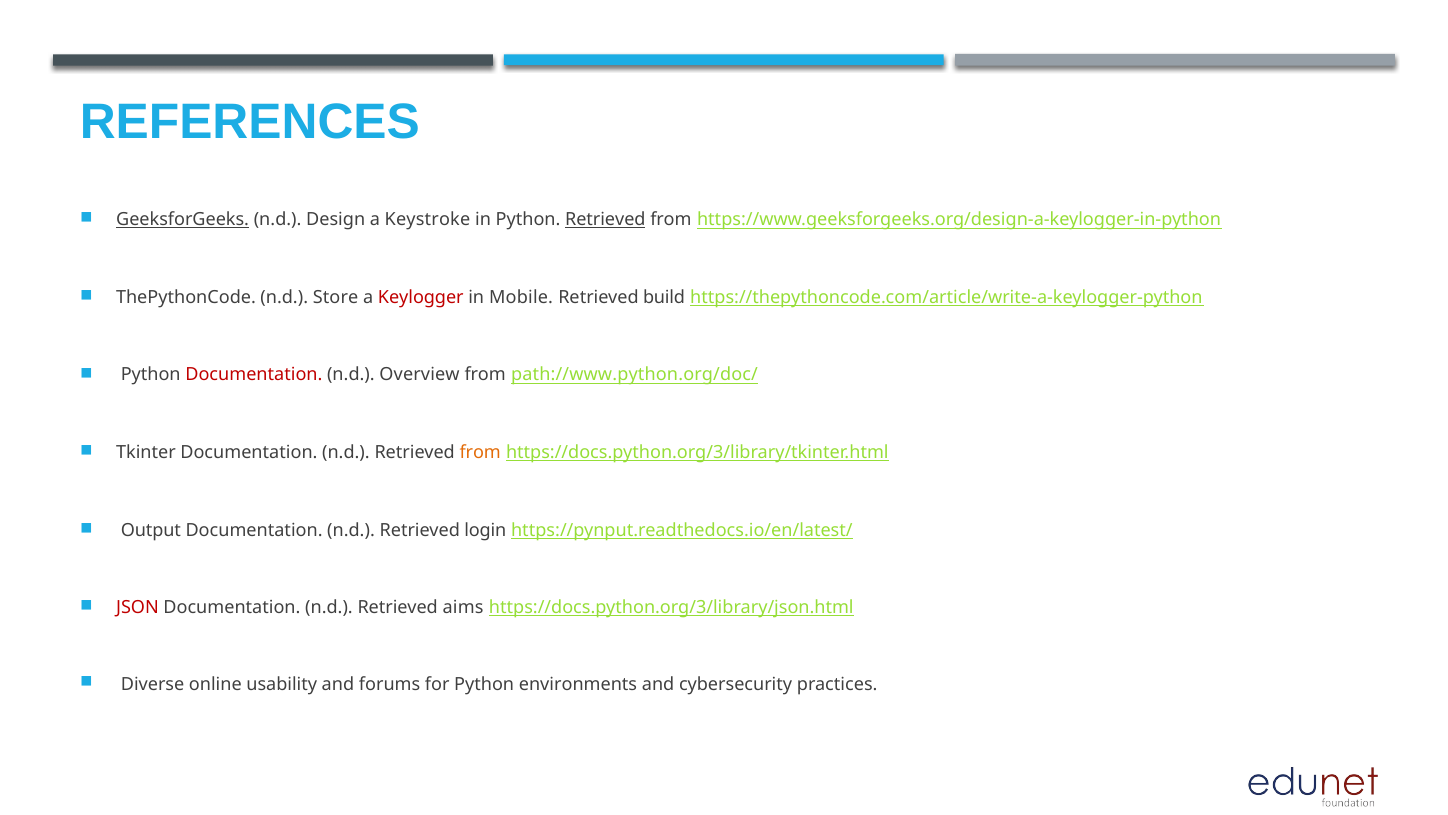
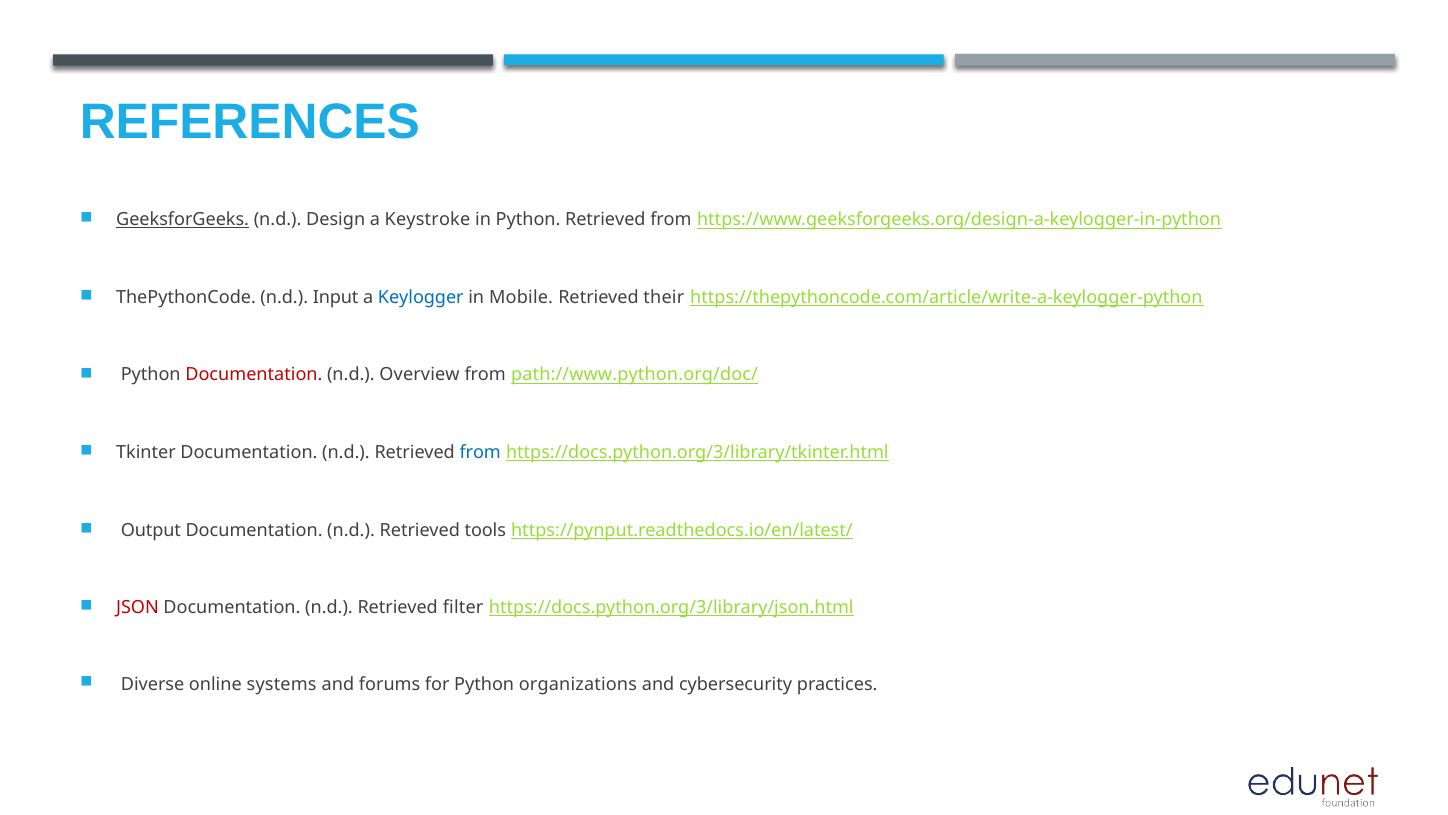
Retrieved at (605, 220) underline: present -> none
Store: Store -> Input
Keylogger colour: red -> blue
build: build -> their
from at (480, 452) colour: orange -> blue
login: login -> tools
aims: aims -> filter
usability: usability -> systems
environments: environments -> organizations
